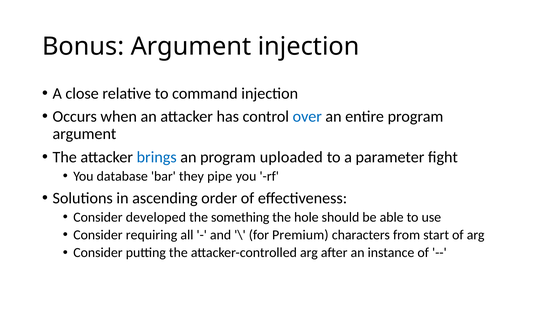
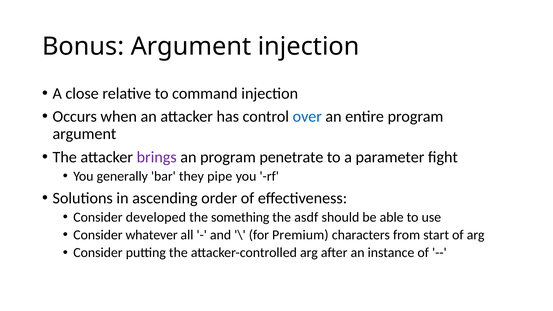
brings colour: blue -> purple
uploaded: uploaded -> penetrate
database: database -> generally
hole: hole -> asdf
requiring: requiring -> whatever
